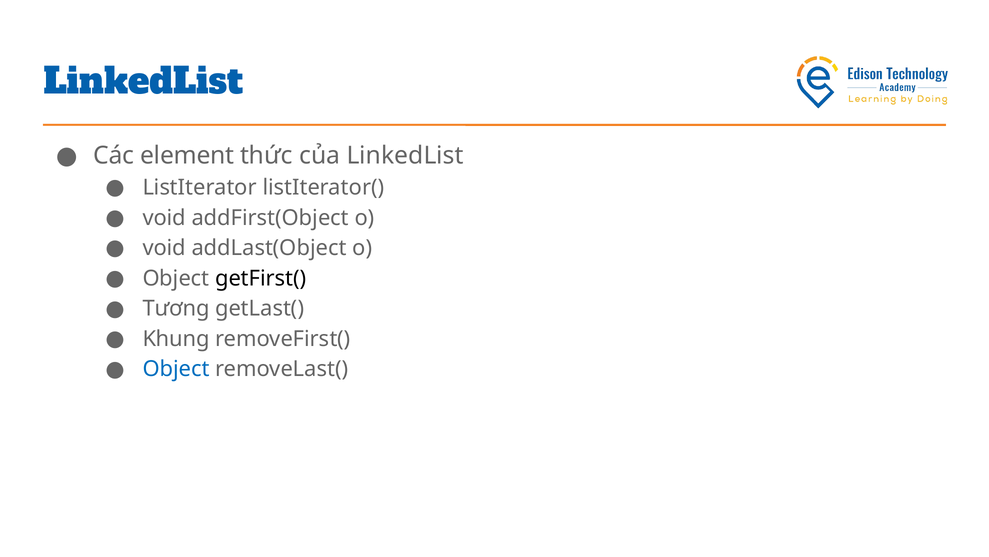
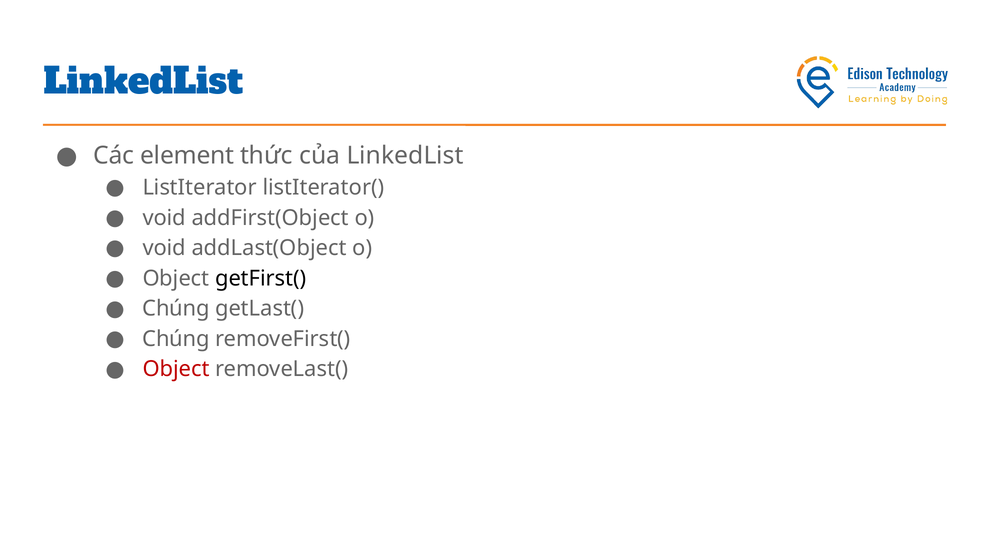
Tương at (176, 308): Tương -> Chúng
Khung at (176, 339): Khung -> Chúng
Object at (176, 369) colour: blue -> red
